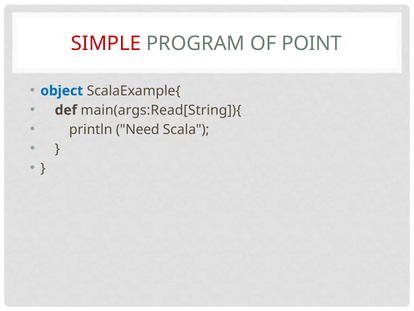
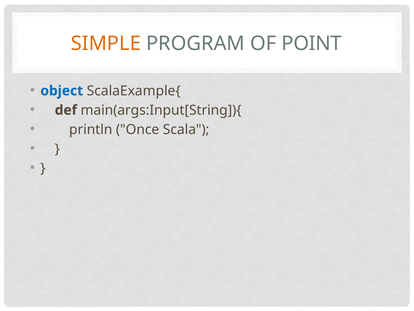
SIMPLE colour: red -> orange
main(args:Read[String]){: main(args:Read[String]){ -> main(args:Input[String]){
Need: Need -> Once
